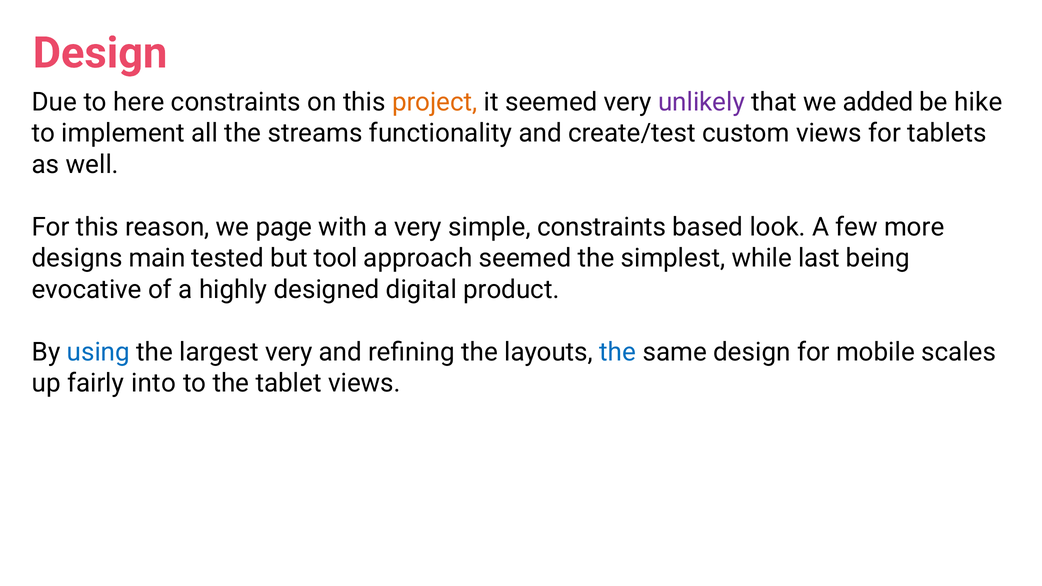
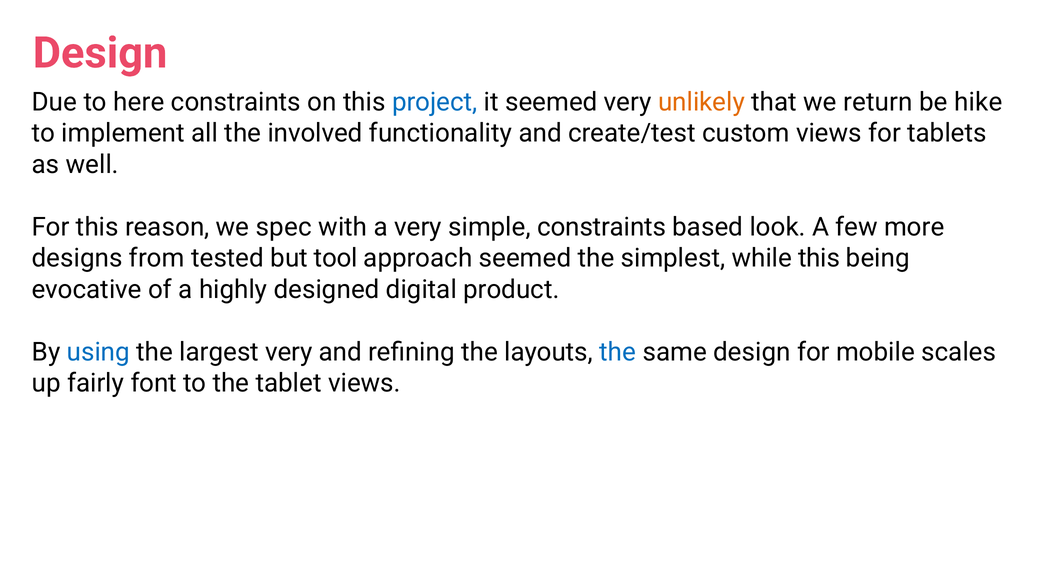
project colour: orange -> blue
unlikely colour: purple -> orange
added: added -> return
streams: streams -> involved
page: page -> spec
main: main -> from
while last: last -> this
into: into -> font
